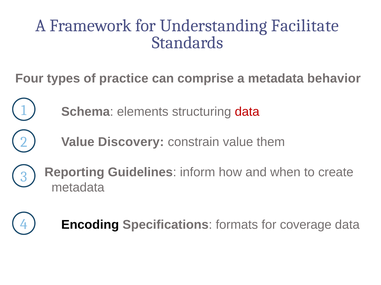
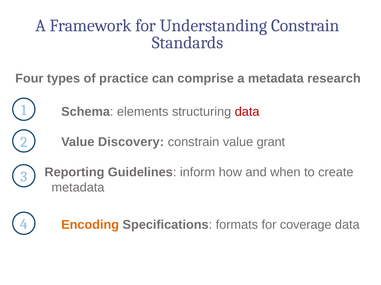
Understanding Facilitate: Facilitate -> Constrain
behavior: behavior -> research
them: them -> grant
Encoding colour: black -> orange
